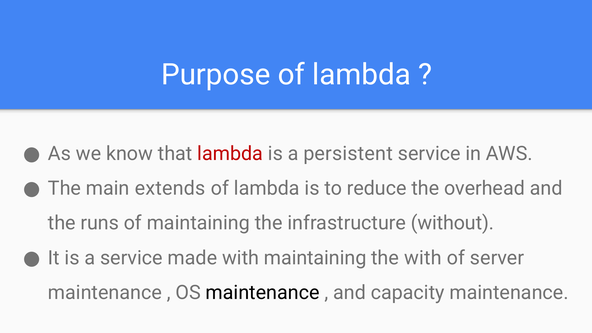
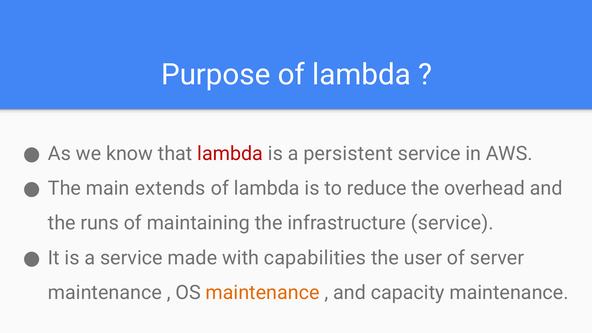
infrastructure without: without -> service
with maintaining: maintaining -> capabilities
the with: with -> user
maintenance at (263, 293) colour: black -> orange
